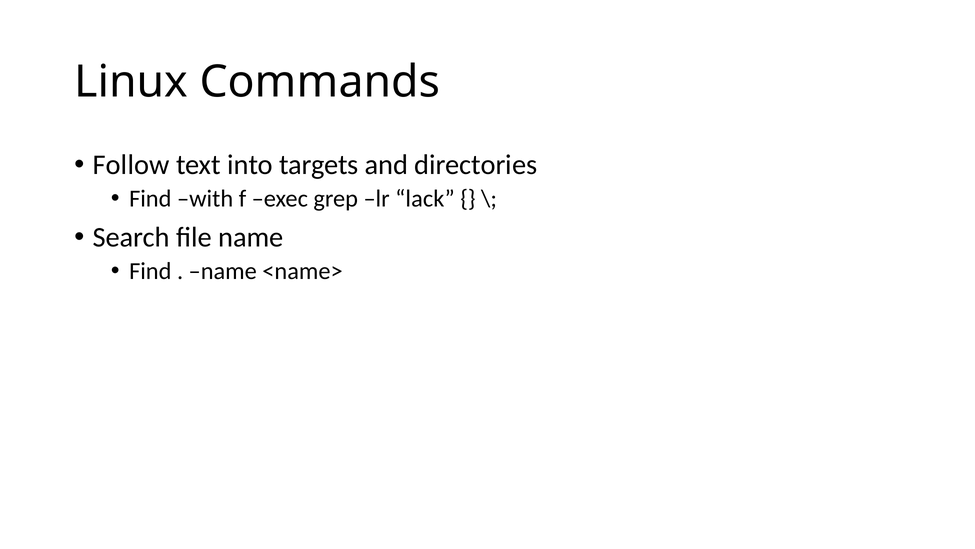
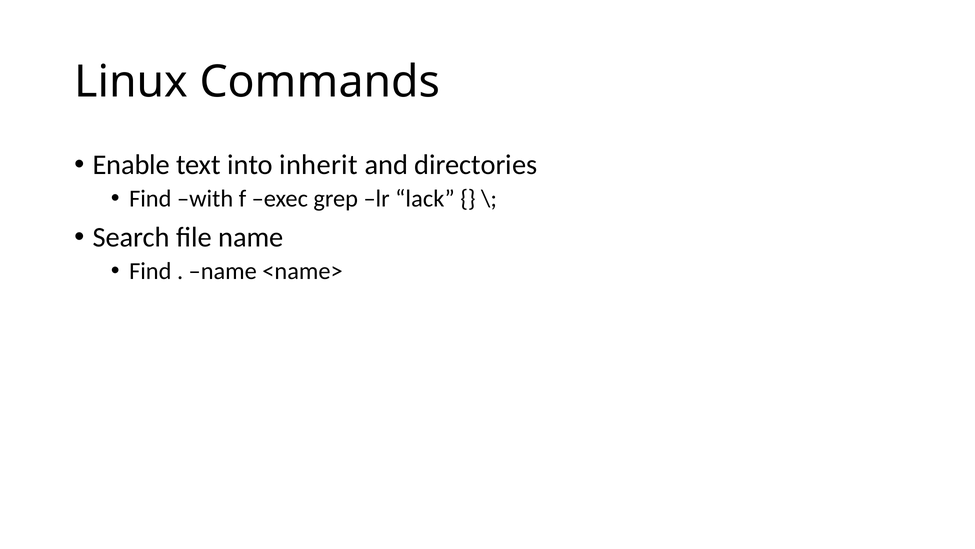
Follow: Follow -> Enable
targets: targets -> inherit
